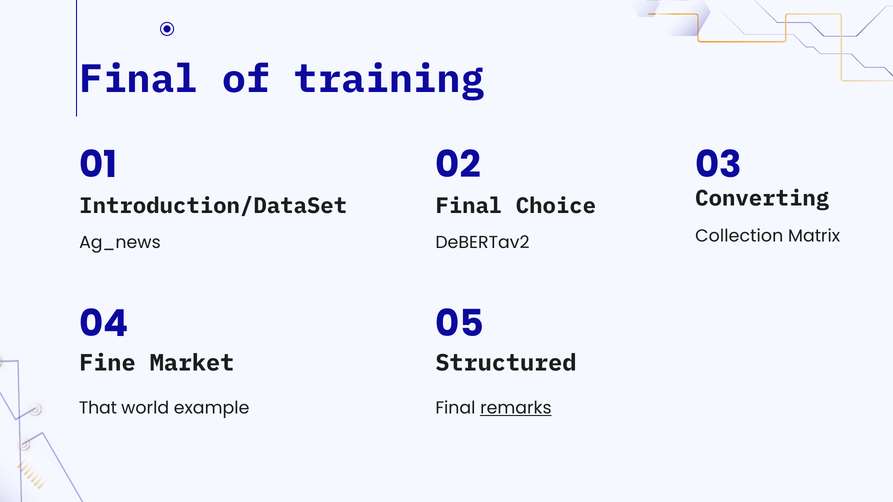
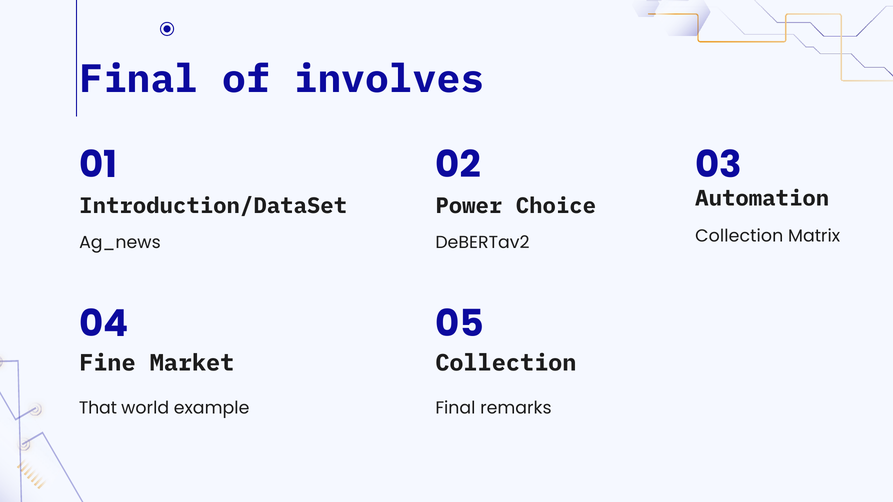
training: training -> involves
Final at (469, 206): Final -> Power
Converting: Converting -> Automation
Structured at (506, 363): Structured -> Collection
remarks underline: present -> none
